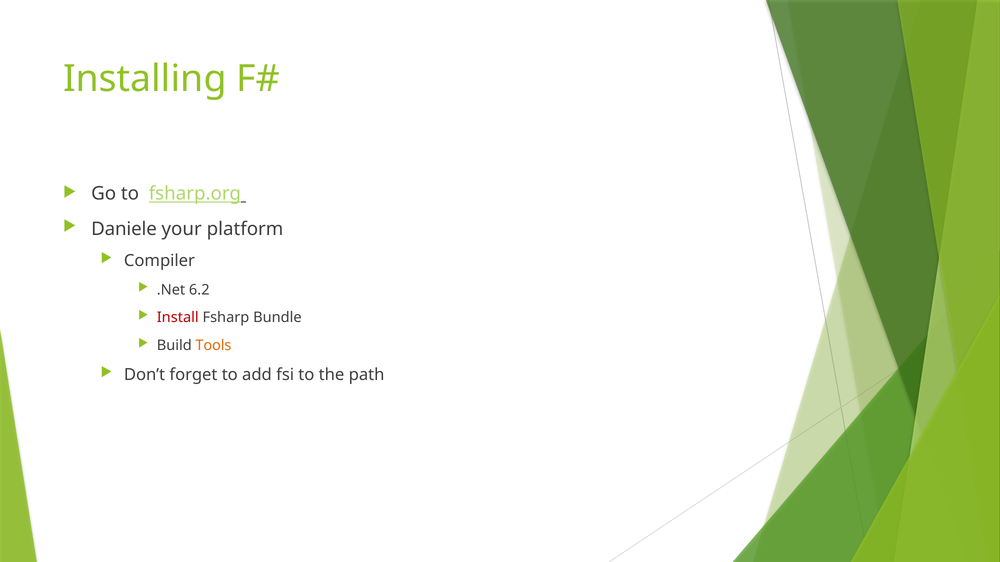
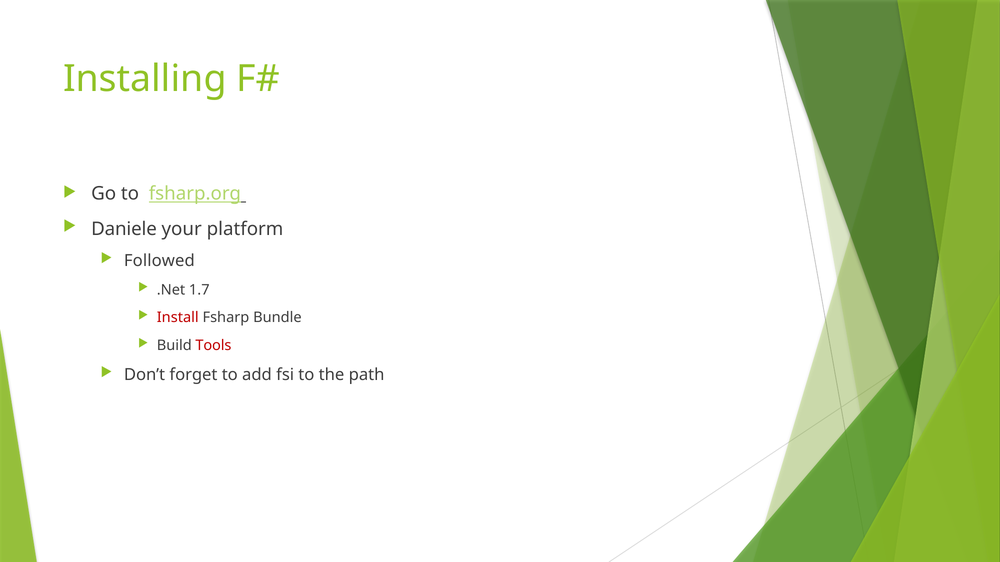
Compiler: Compiler -> Followed
6.2: 6.2 -> 1.7
Tools colour: orange -> red
